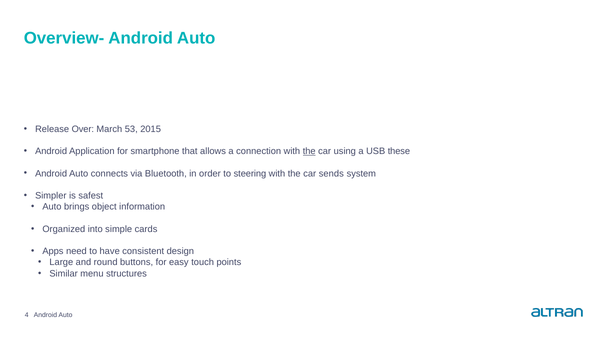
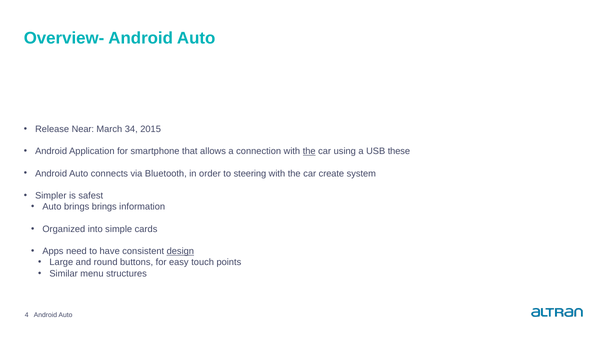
Over: Over -> Near
53: 53 -> 34
sends: sends -> create
brings object: object -> brings
design underline: none -> present
